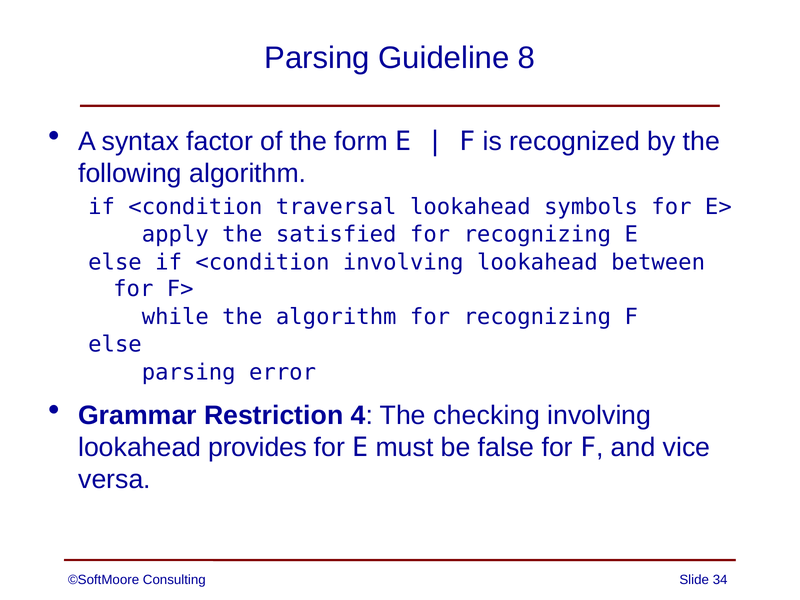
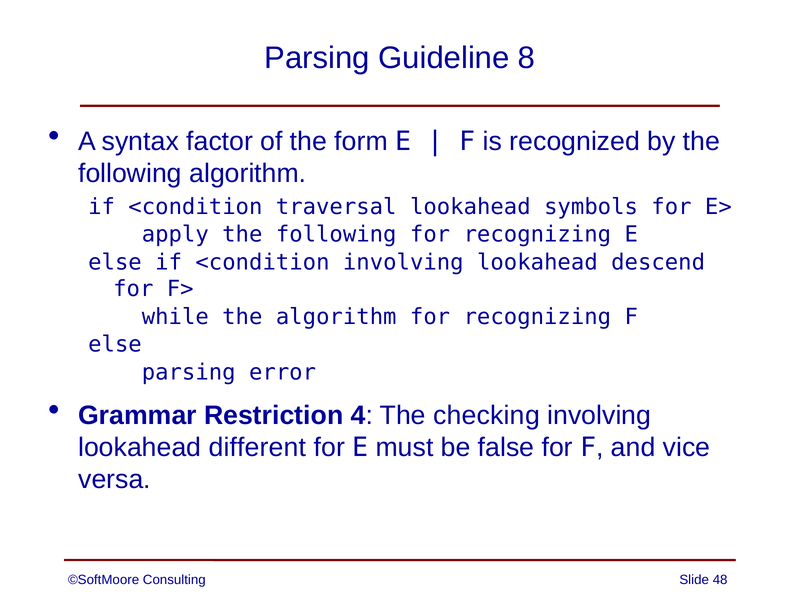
apply the satisfied: satisfied -> following
between: between -> descend
provides: provides -> different
34: 34 -> 48
